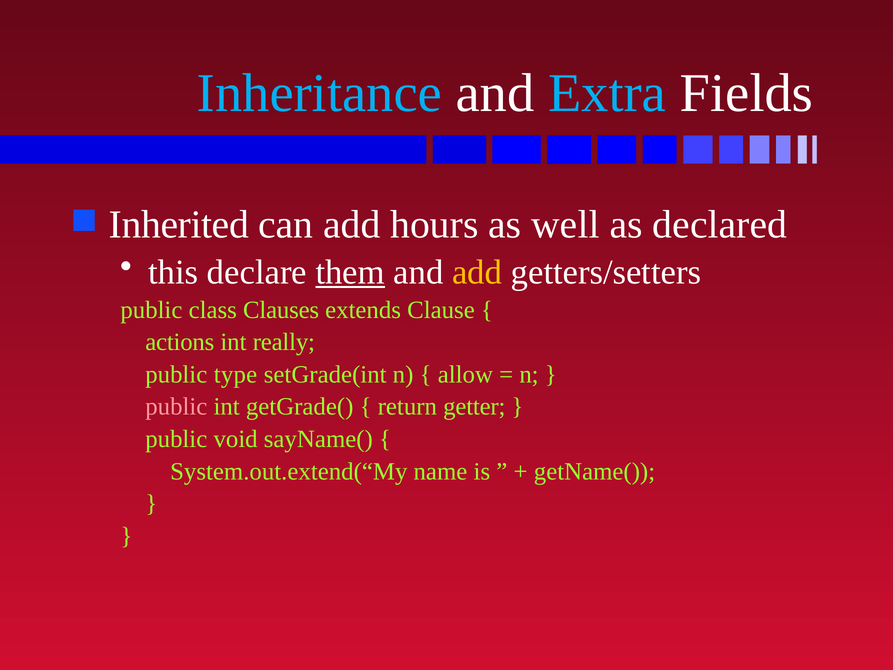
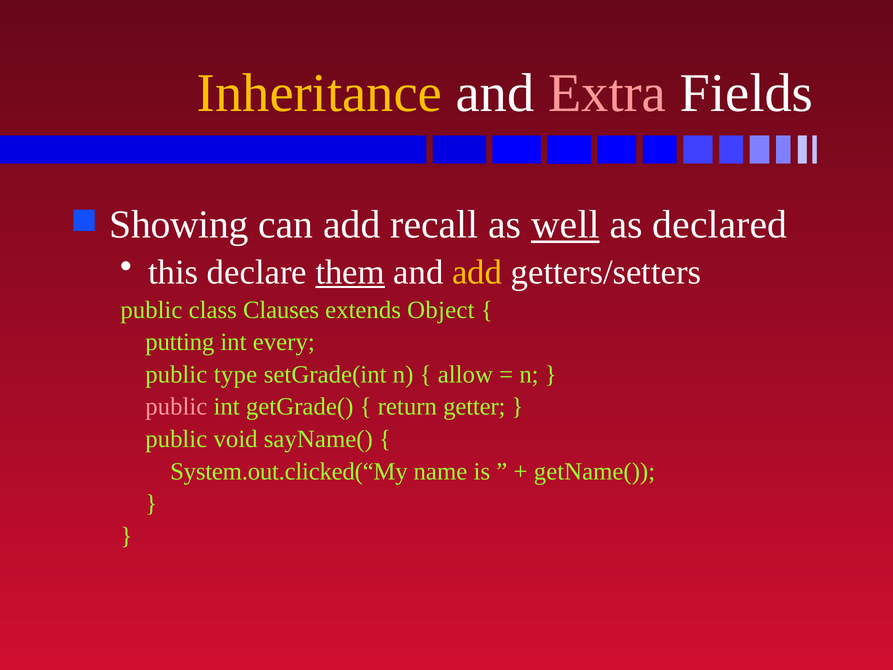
Inheritance colour: light blue -> yellow
Extra colour: light blue -> pink
Inherited: Inherited -> Showing
hours: hours -> recall
well underline: none -> present
Clause: Clause -> Object
actions: actions -> putting
really: really -> every
System.out.extend(“My: System.out.extend(“My -> System.out.clicked(“My
